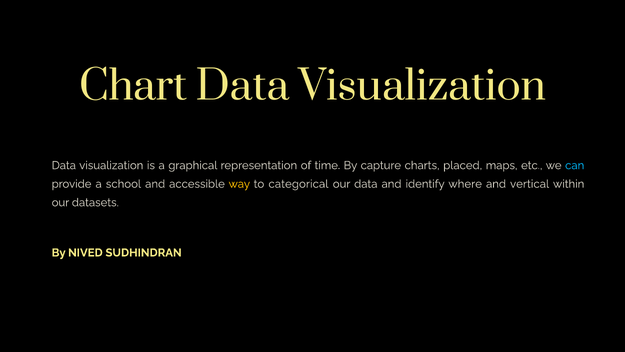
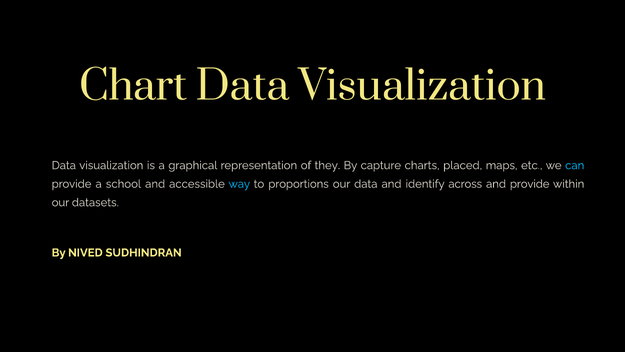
time: time -> they
way colour: yellow -> light blue
categorical: categorical -> proportions
where: where -> across
and vertical: vertical -> provide
